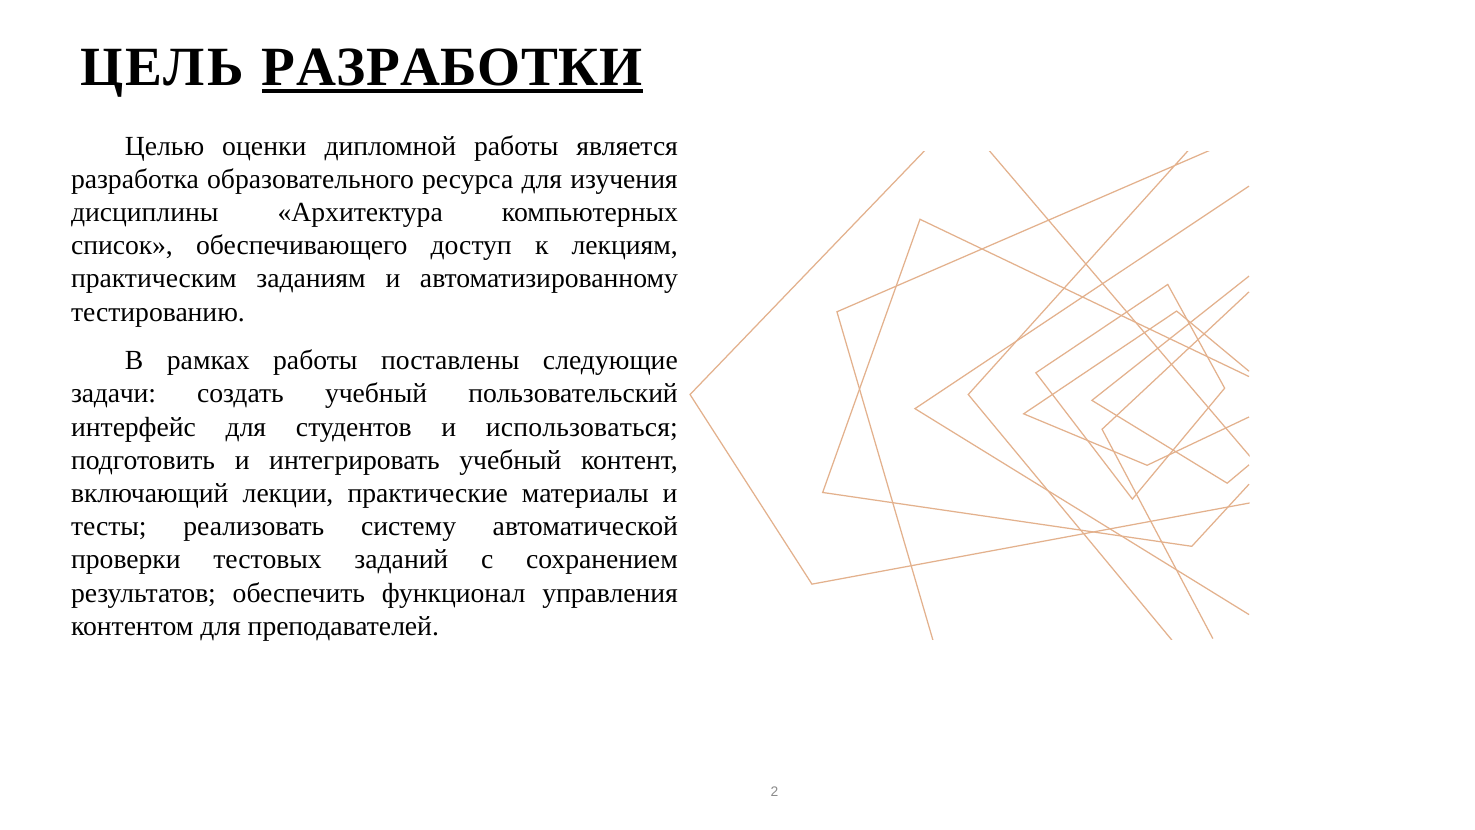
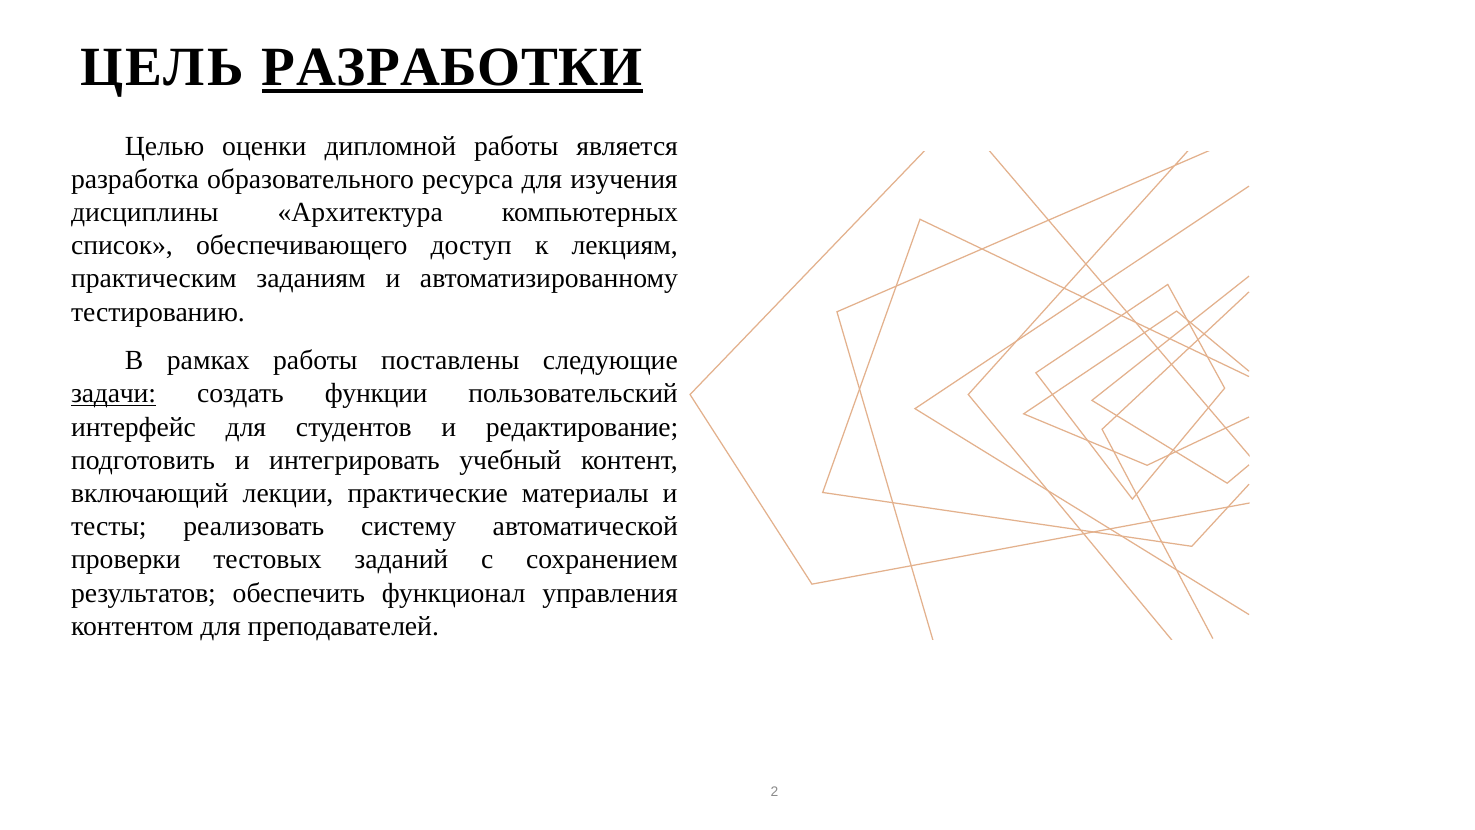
задачи underline: none -> present
создать учебный: учебный -> функции
использоваться: использоваться -> редактирование
